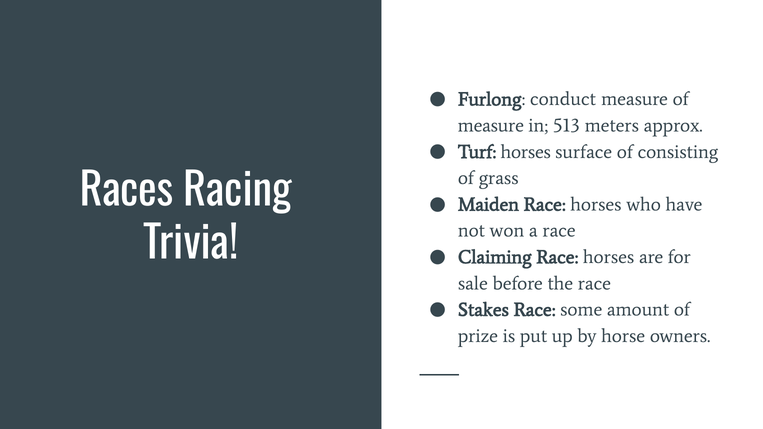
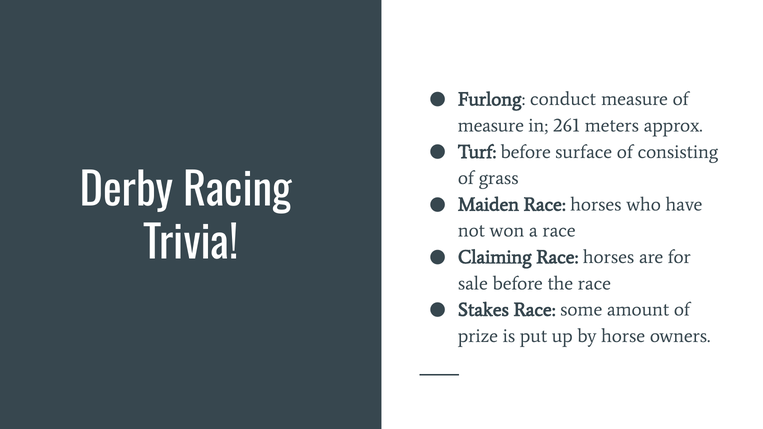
513: 513 -> 261
Turf horses: horses -> before
Races: Races -> Derby
